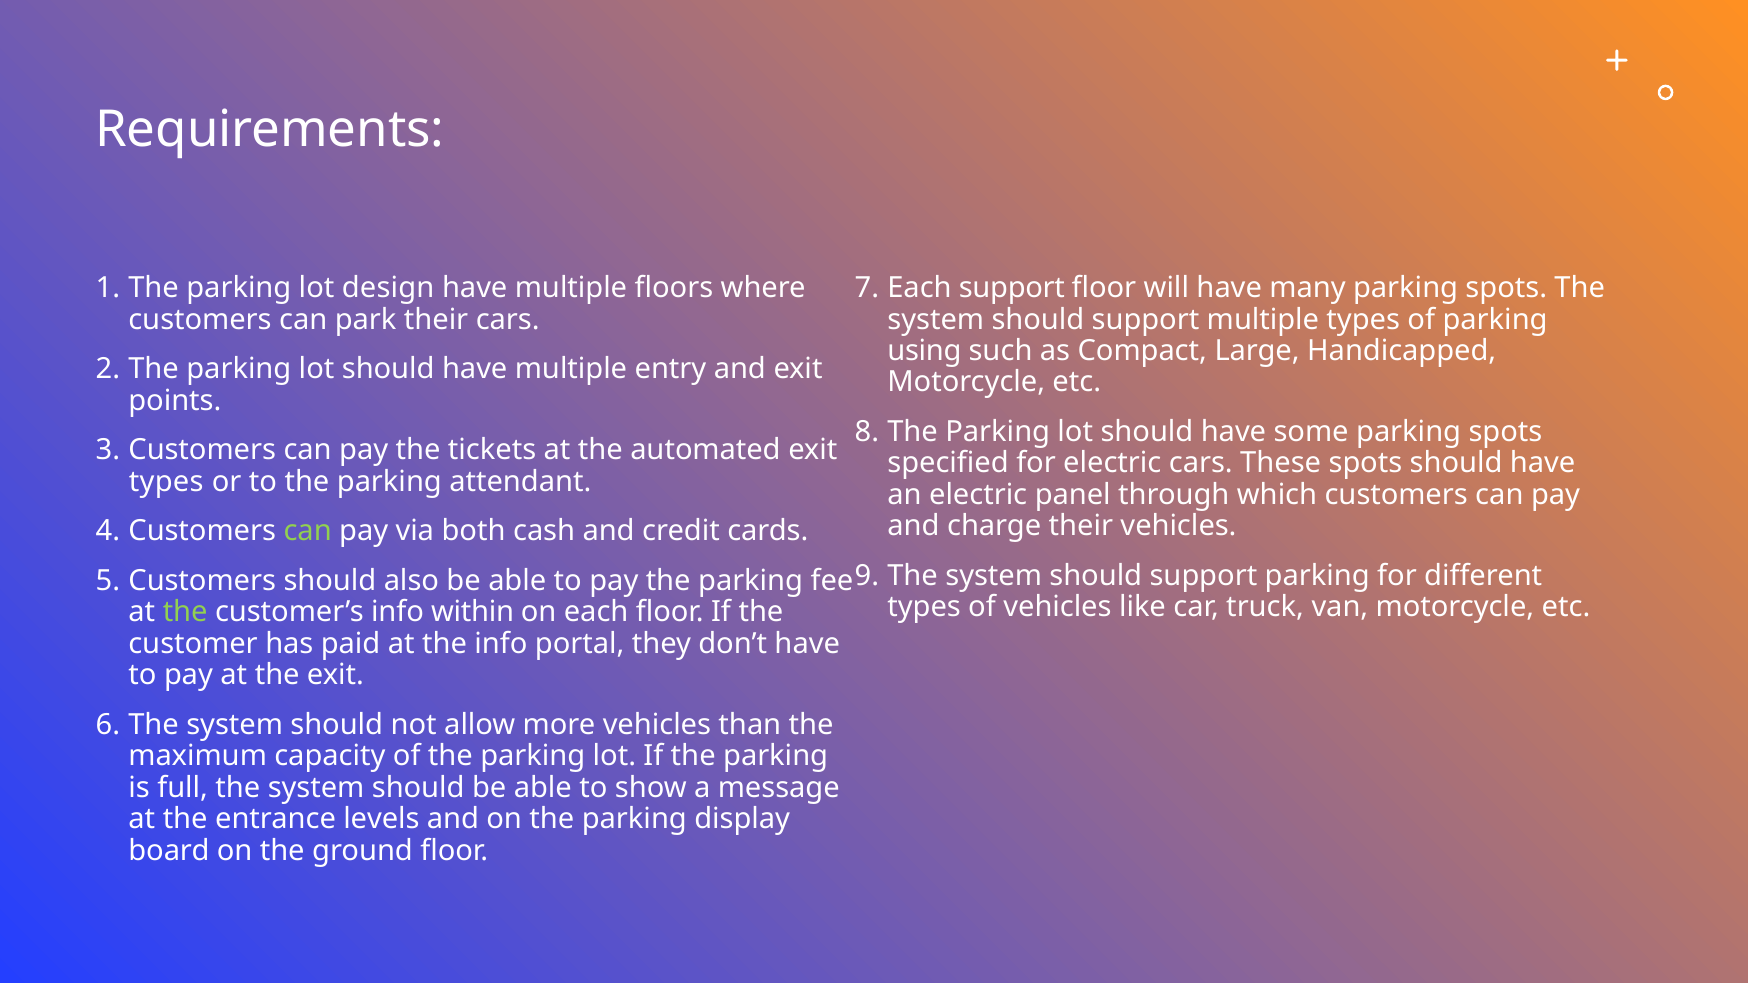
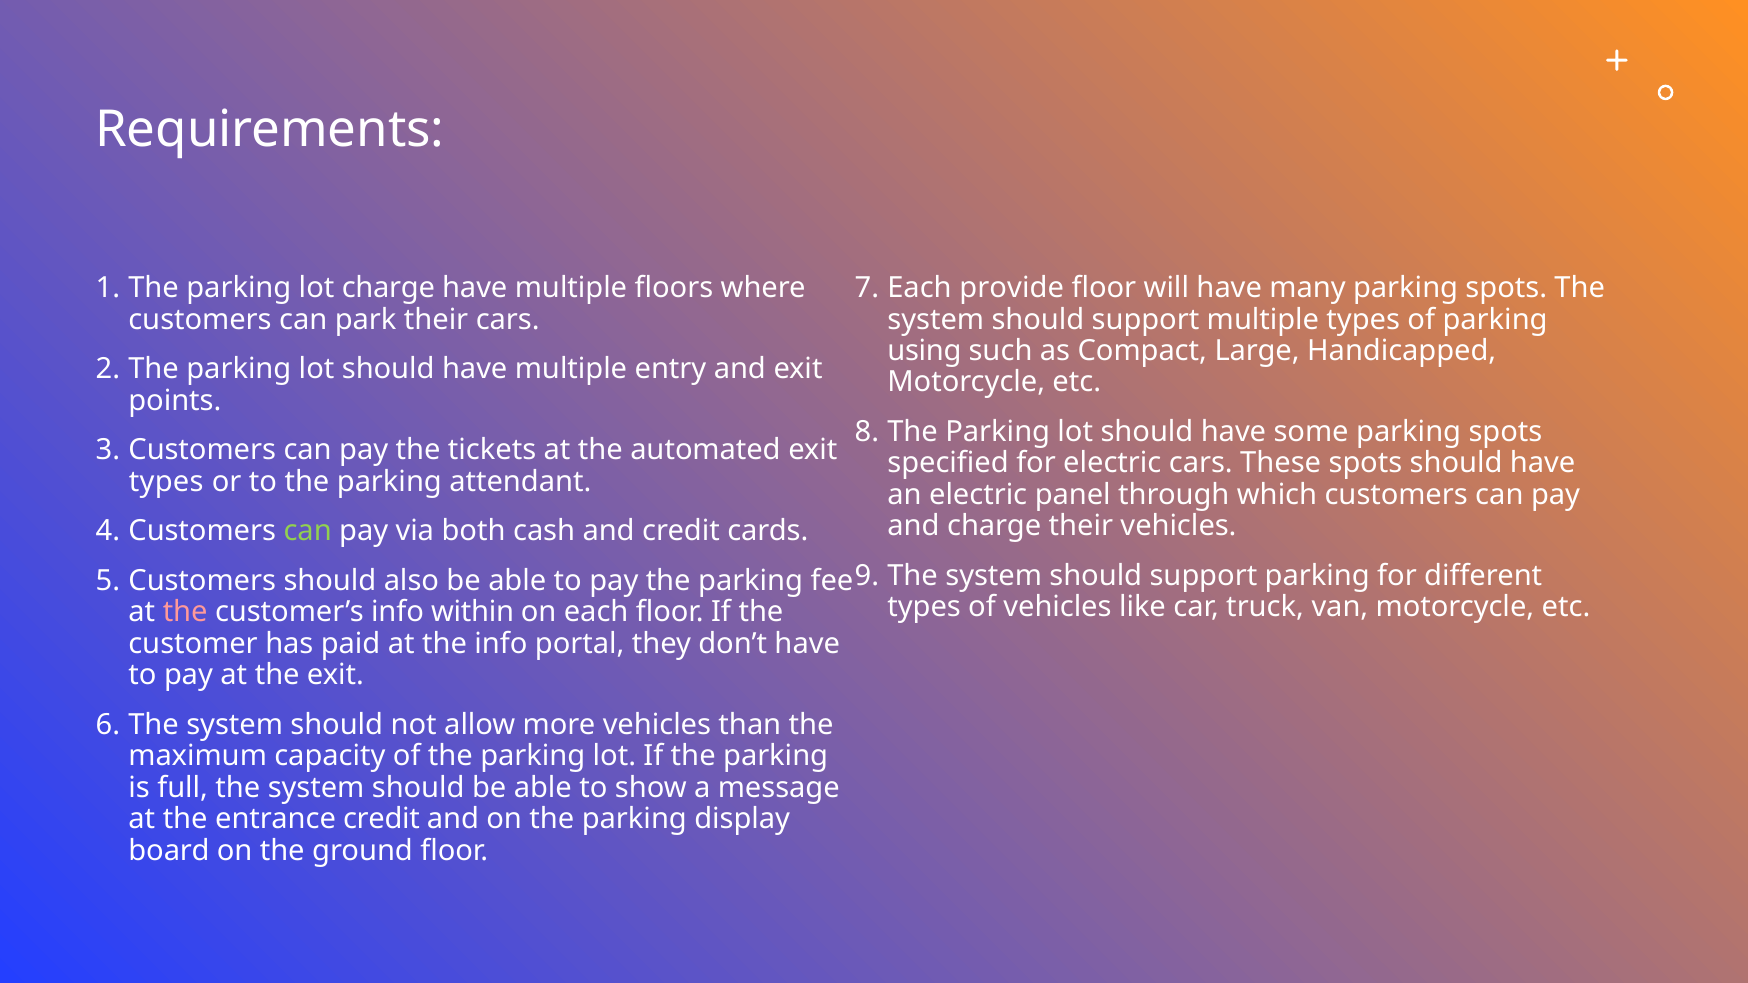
lot design: design -> charge
Each support: support -> provide
the at (185, 612) colour: light green -> pink
entrance levels: levels -> credit
